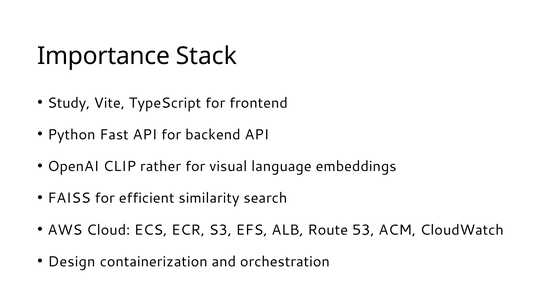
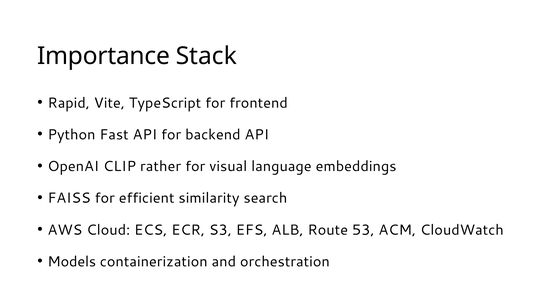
Study: Study -> Rapid
Design: Design -> Models
